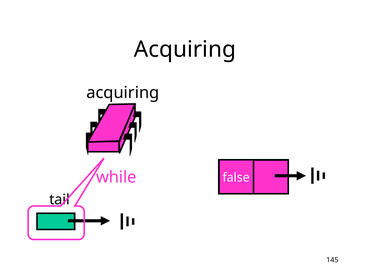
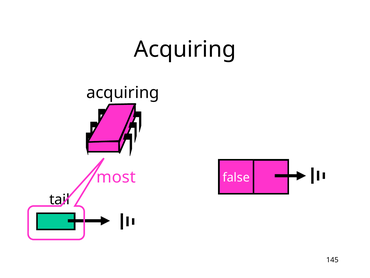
while: while -> most
